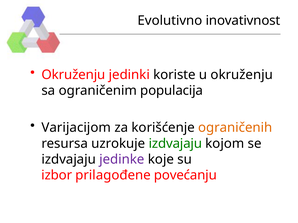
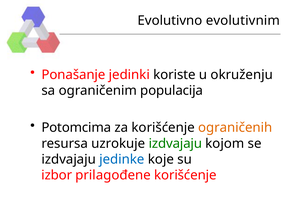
inovativnost: inovativnost -> evolutivnim
Okruženju at (73, 75): Okruženju -> Ponašanje
Varijacijom: Varijacijom -> Potomcima
jedinke colour: purple -> blue
prilagođene povećanju: povećanju -> korišćenje
